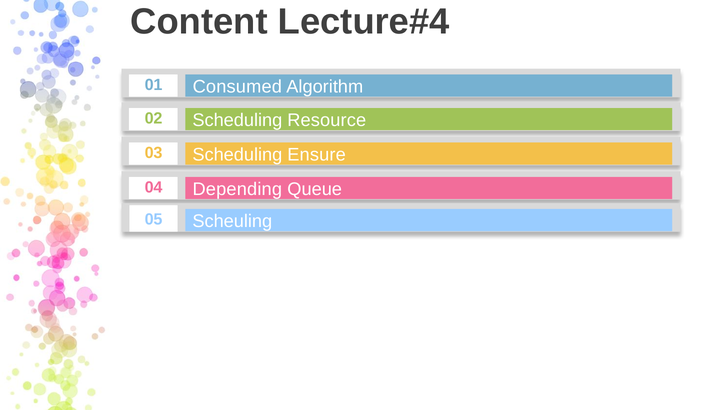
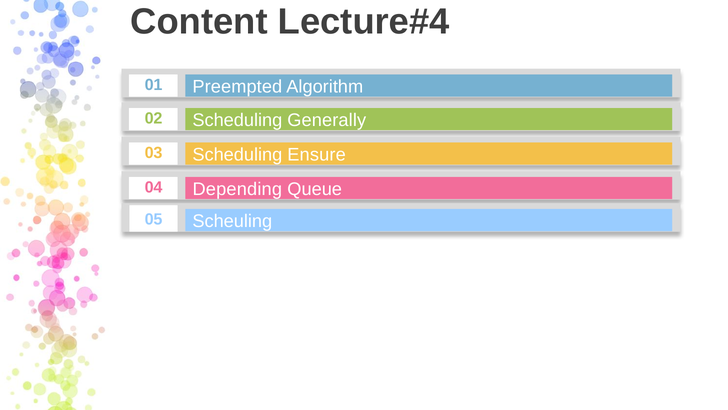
Consumed: Consumed -> Preempted
Resource: Resource -> Generally
